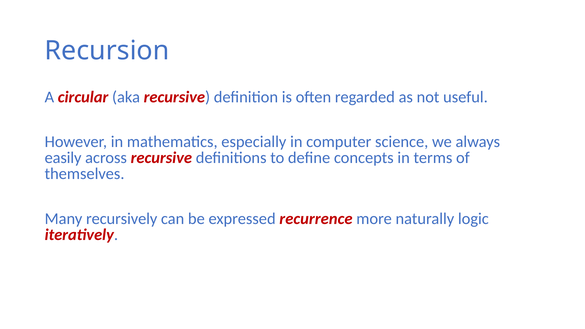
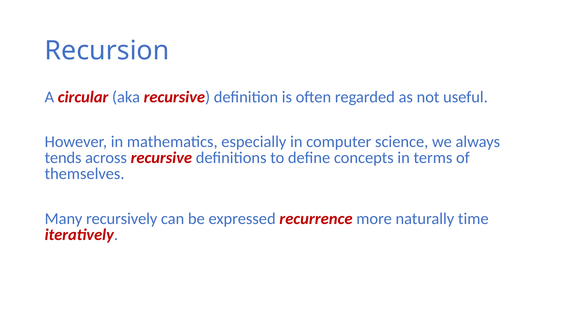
easily: easily -> tends
logic: logic -> time
